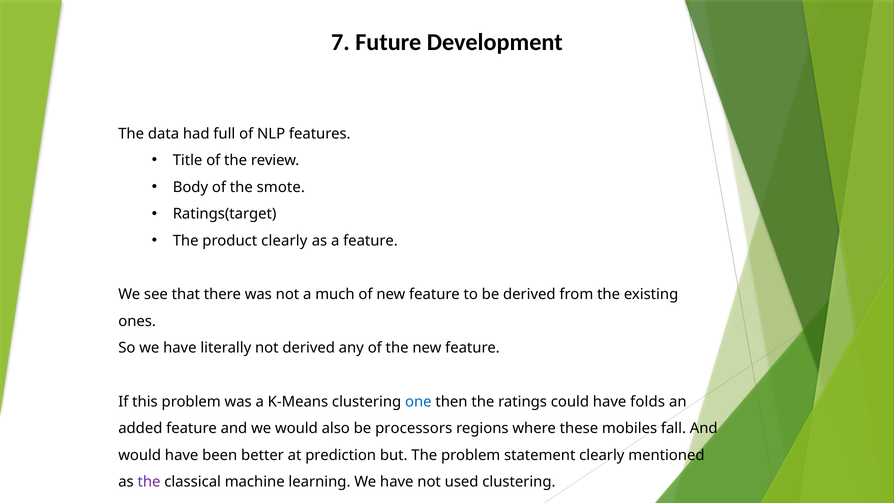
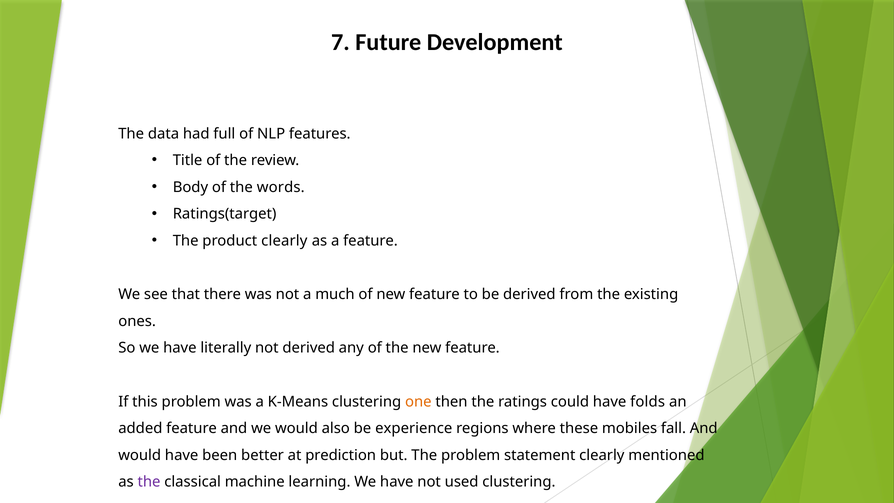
smote: smote -> words
one colour: blue -> orange
processors: processors -> experience
